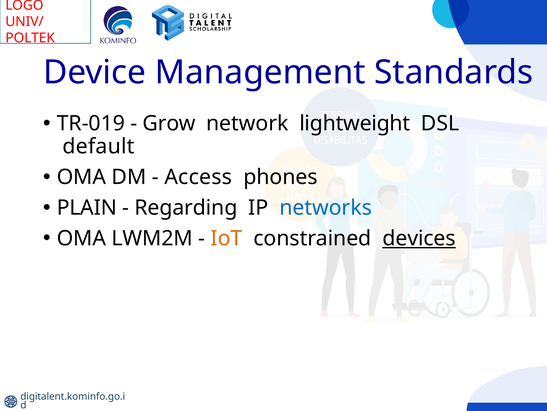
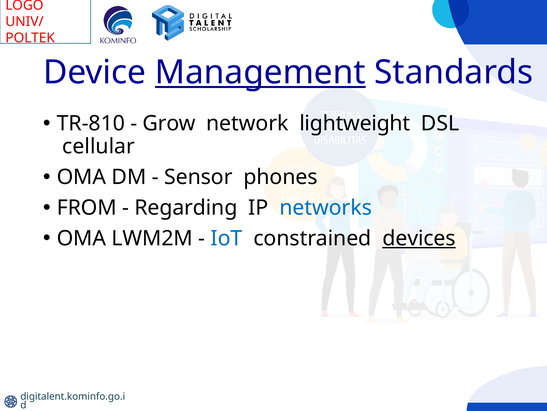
Management underline: none -> present
TR-019: TR-019 -> TR-810
default: default -> cellular
Access: Access -> Sensor
PLAIN: PLAIN -> FROM
IoT colour: orange -> blue
